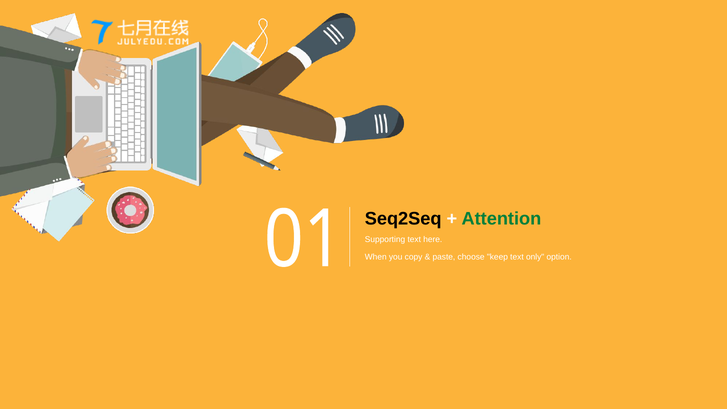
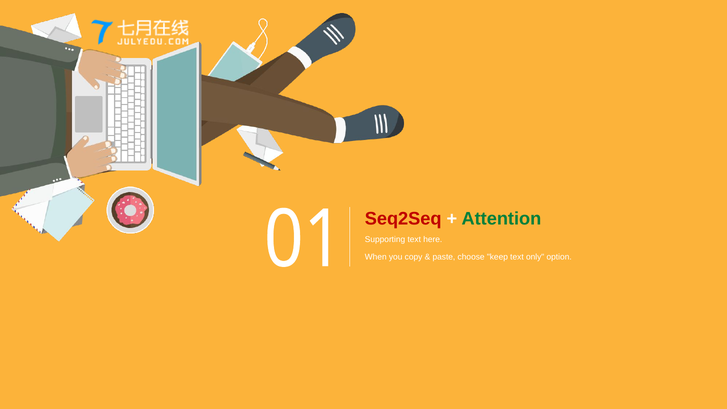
Seq2Seq colour: black -> red
